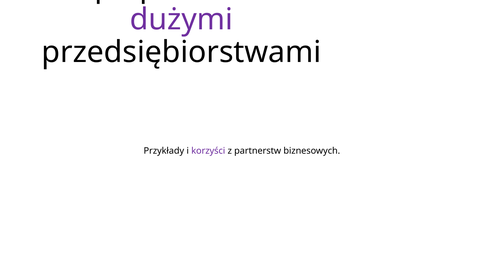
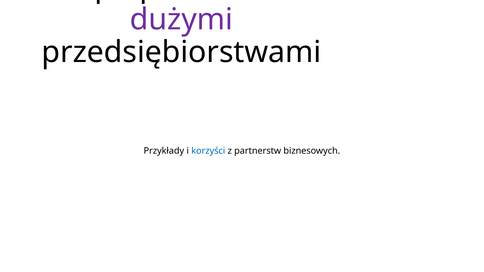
korzyści colour: purple -> blue
